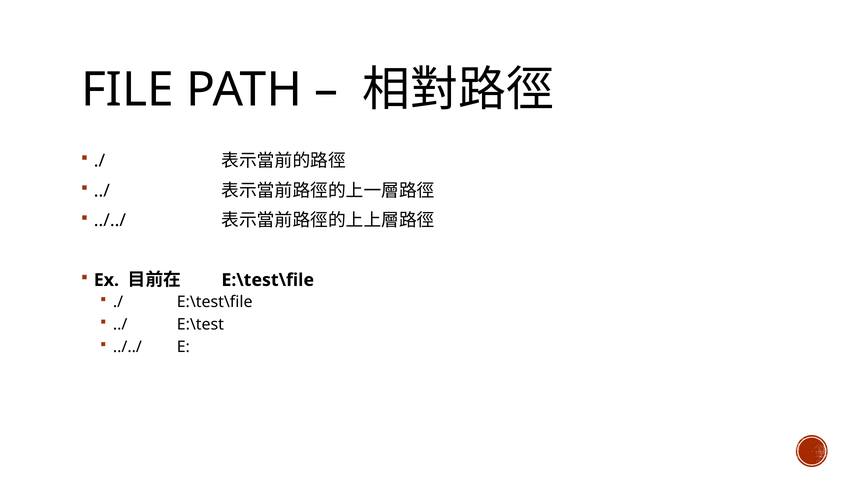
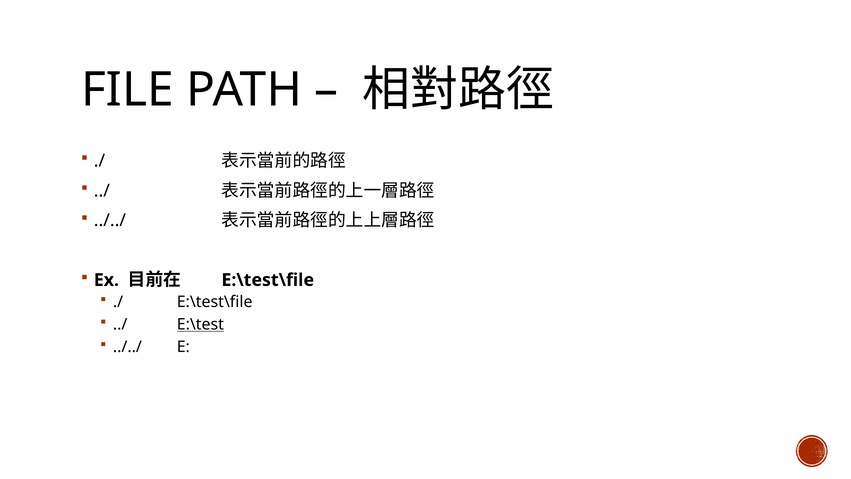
E:\test underline: none -> present
